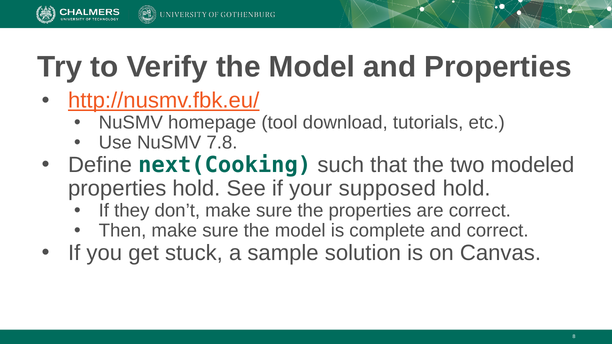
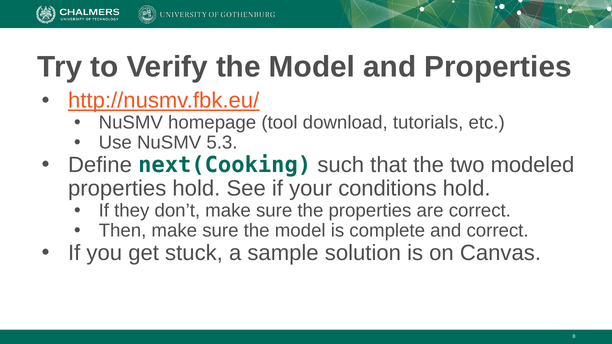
7.8: 7.8 -> 5.3
supposed: supposed -> conditions
